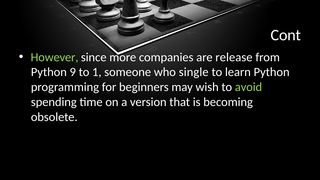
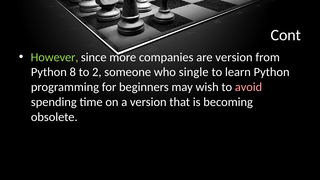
are release: release -> version
9: 9 -> 8
1: 1 -> 2
avoid colour: light green -> pink
